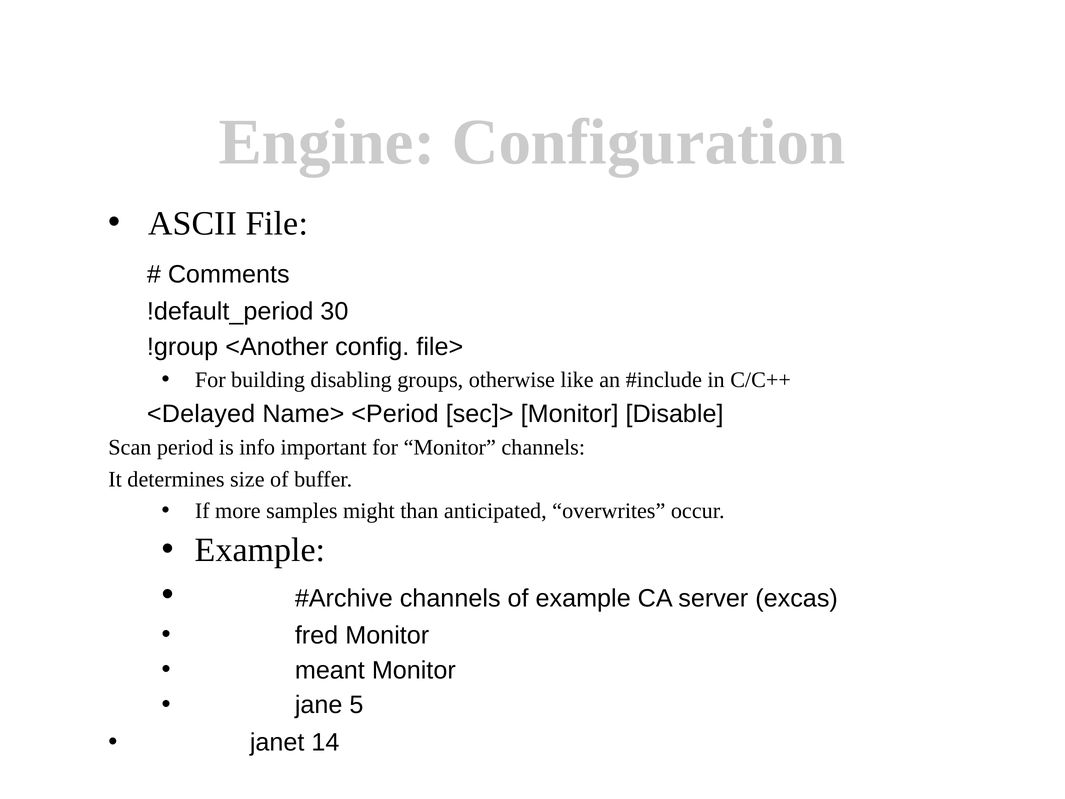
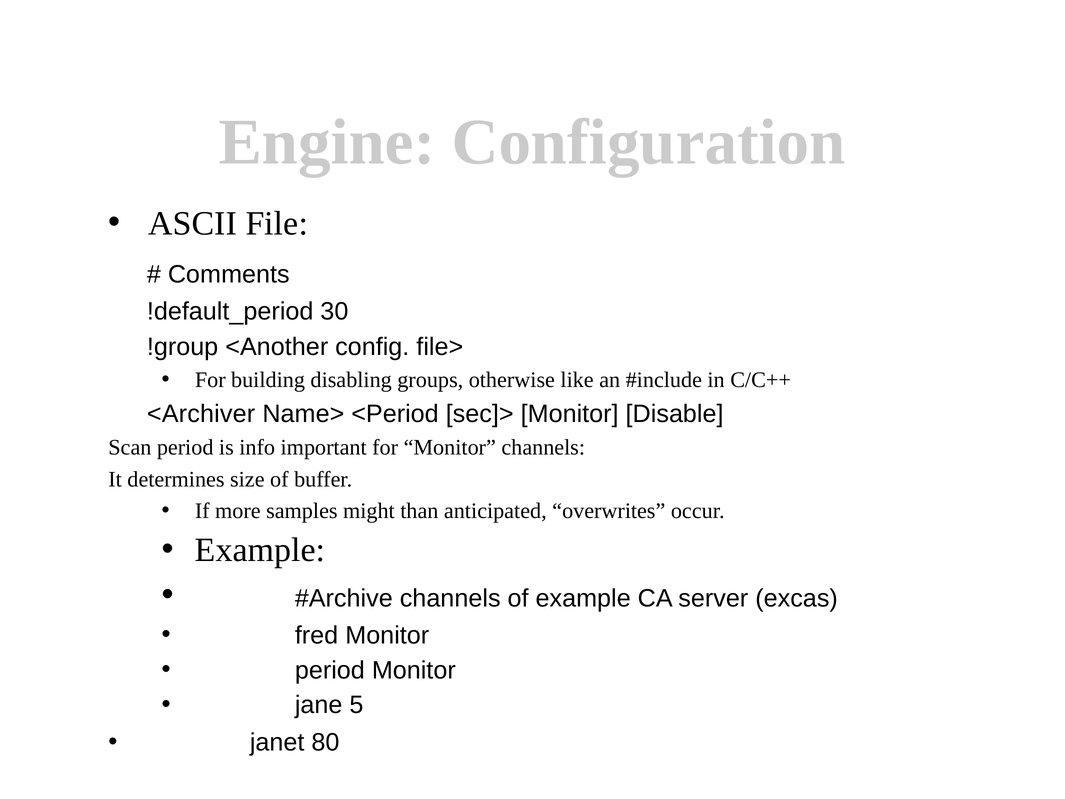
<Delayed: <Delayed -> <Archiver
meant at (330, 670): meant -> period
14: 14 -> 80
